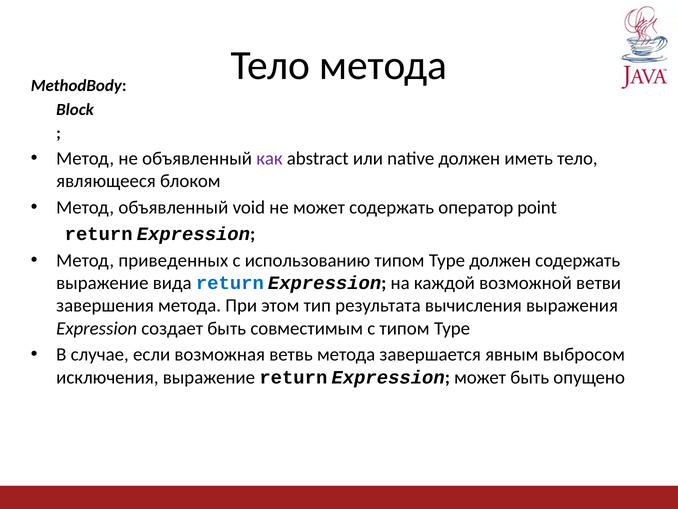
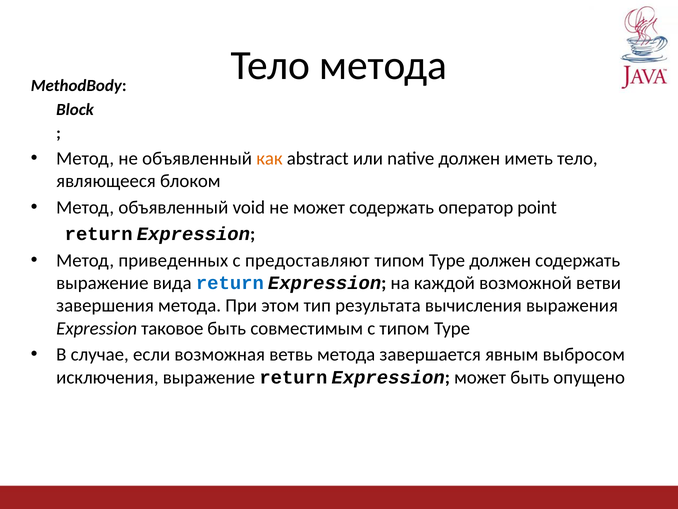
как colour: purple -> orange
использованию: использованию -> предоставляют
создает: создает -> таковое
